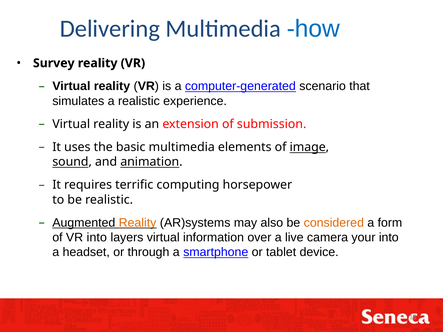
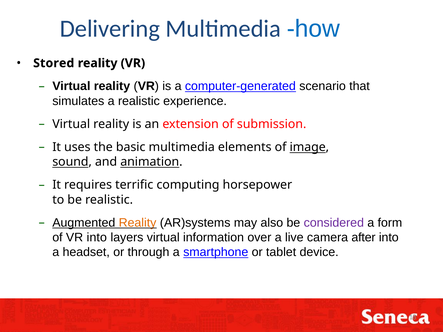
Survey: Survey -> Stored
considered colour: orange -> purple
your: your -> after
